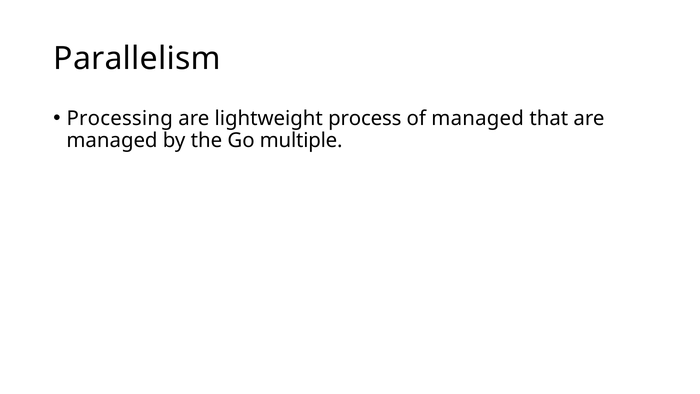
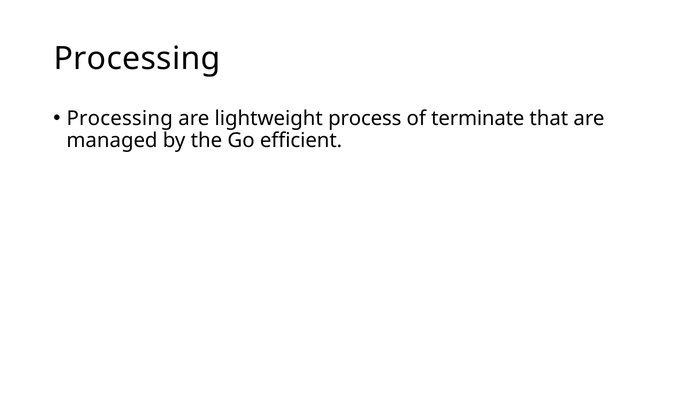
Parallelism at (137, 59): Parallelism -> Processing
of managed: managed -> terminate
multiple: multiple -> efficient
